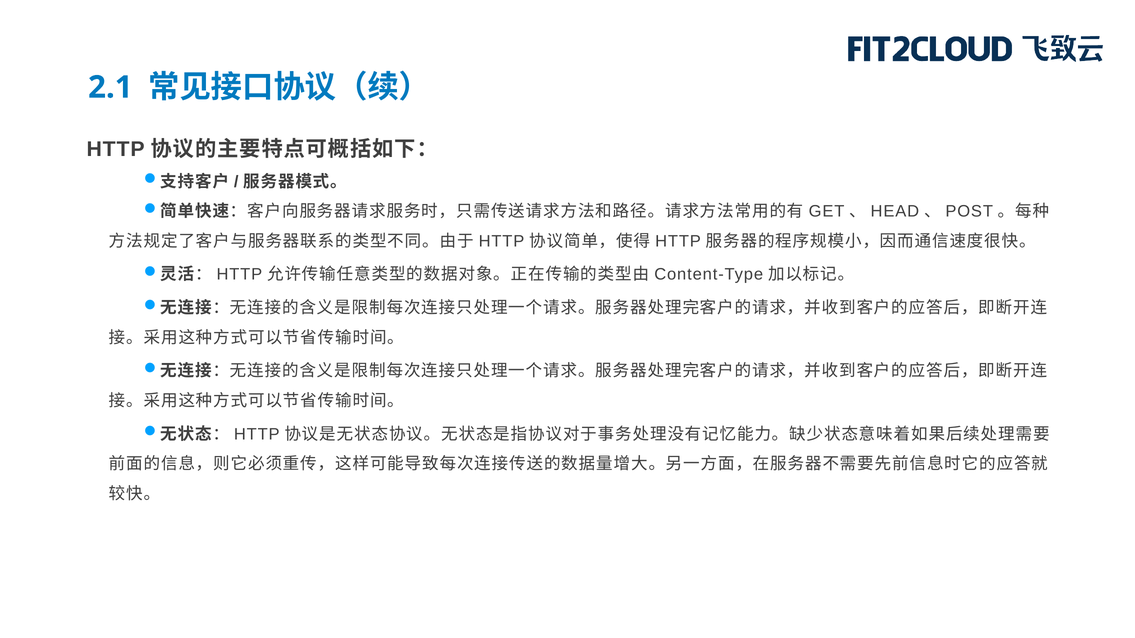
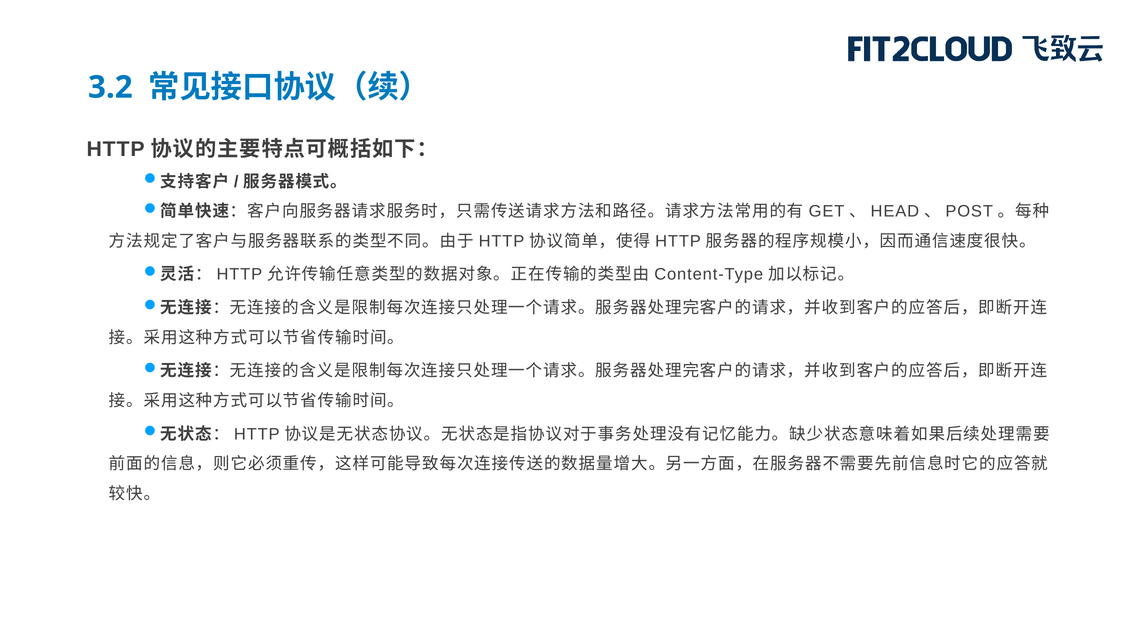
2.1: 2.1 -> 3.2
